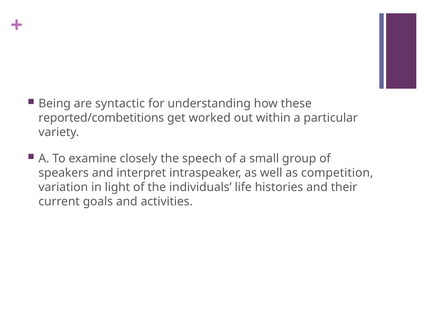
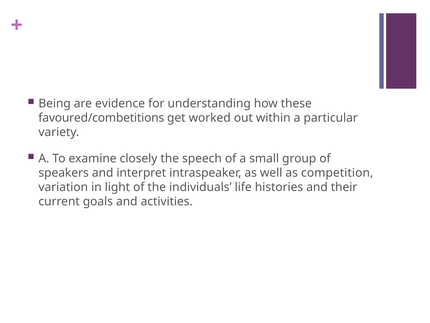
syntactic: syntactic -> evidence
reported/combetitions: reported/combetitions -> favoured/combetitions
